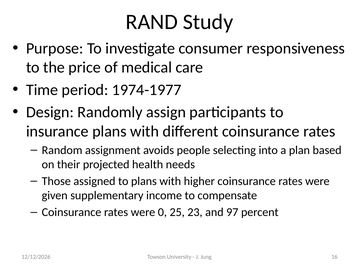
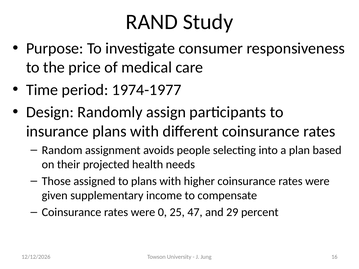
23: 23 -> 47
97: 97 -> 29
